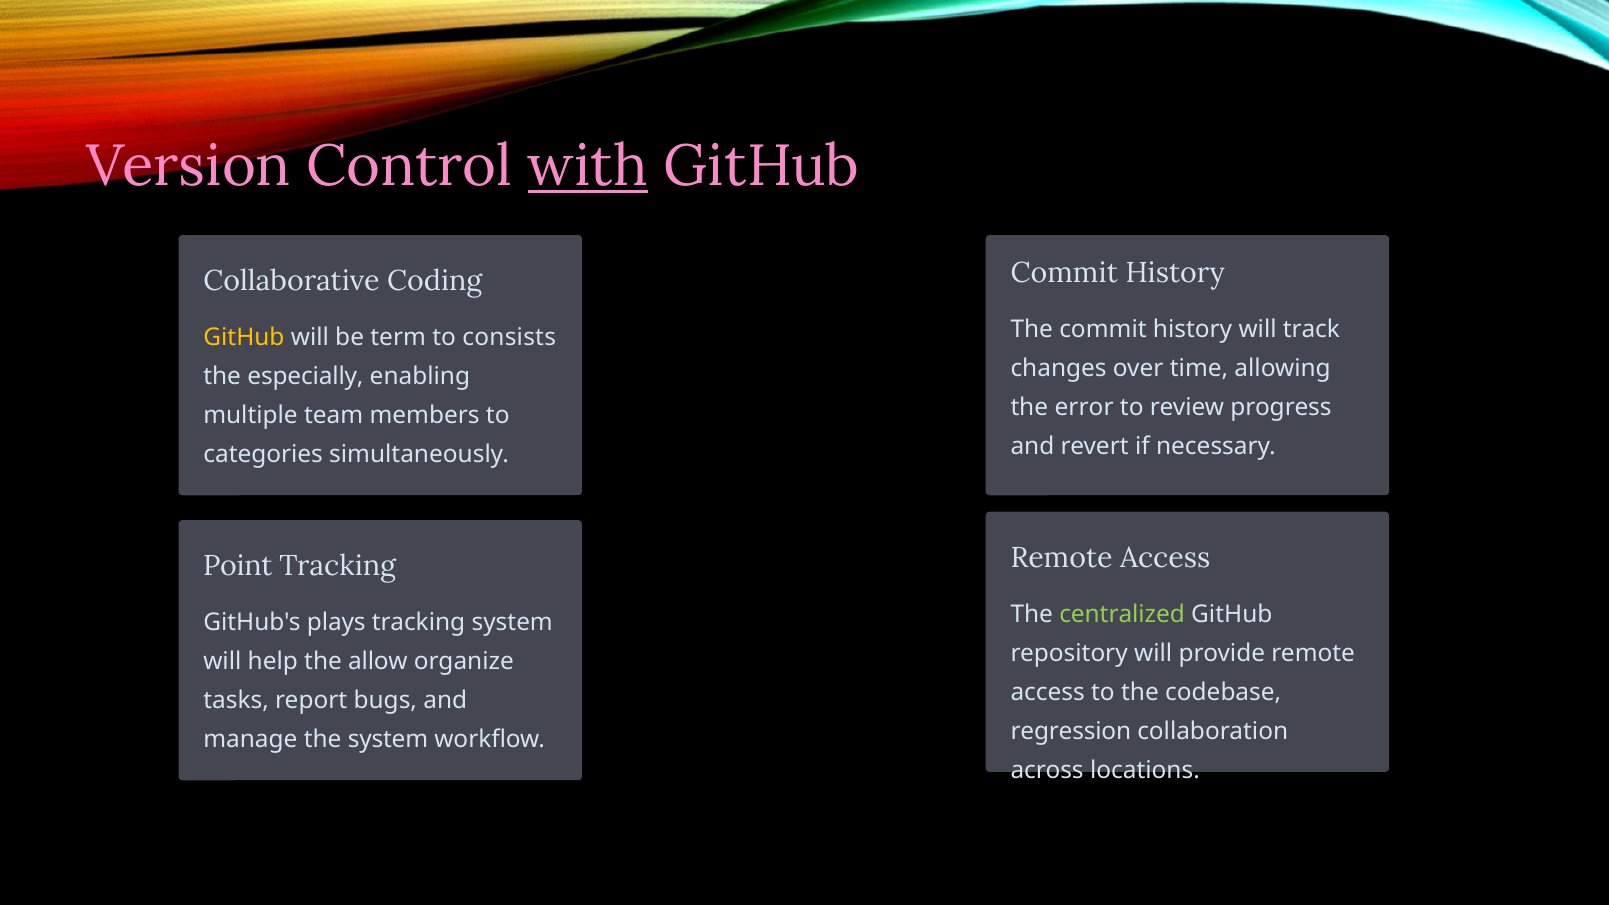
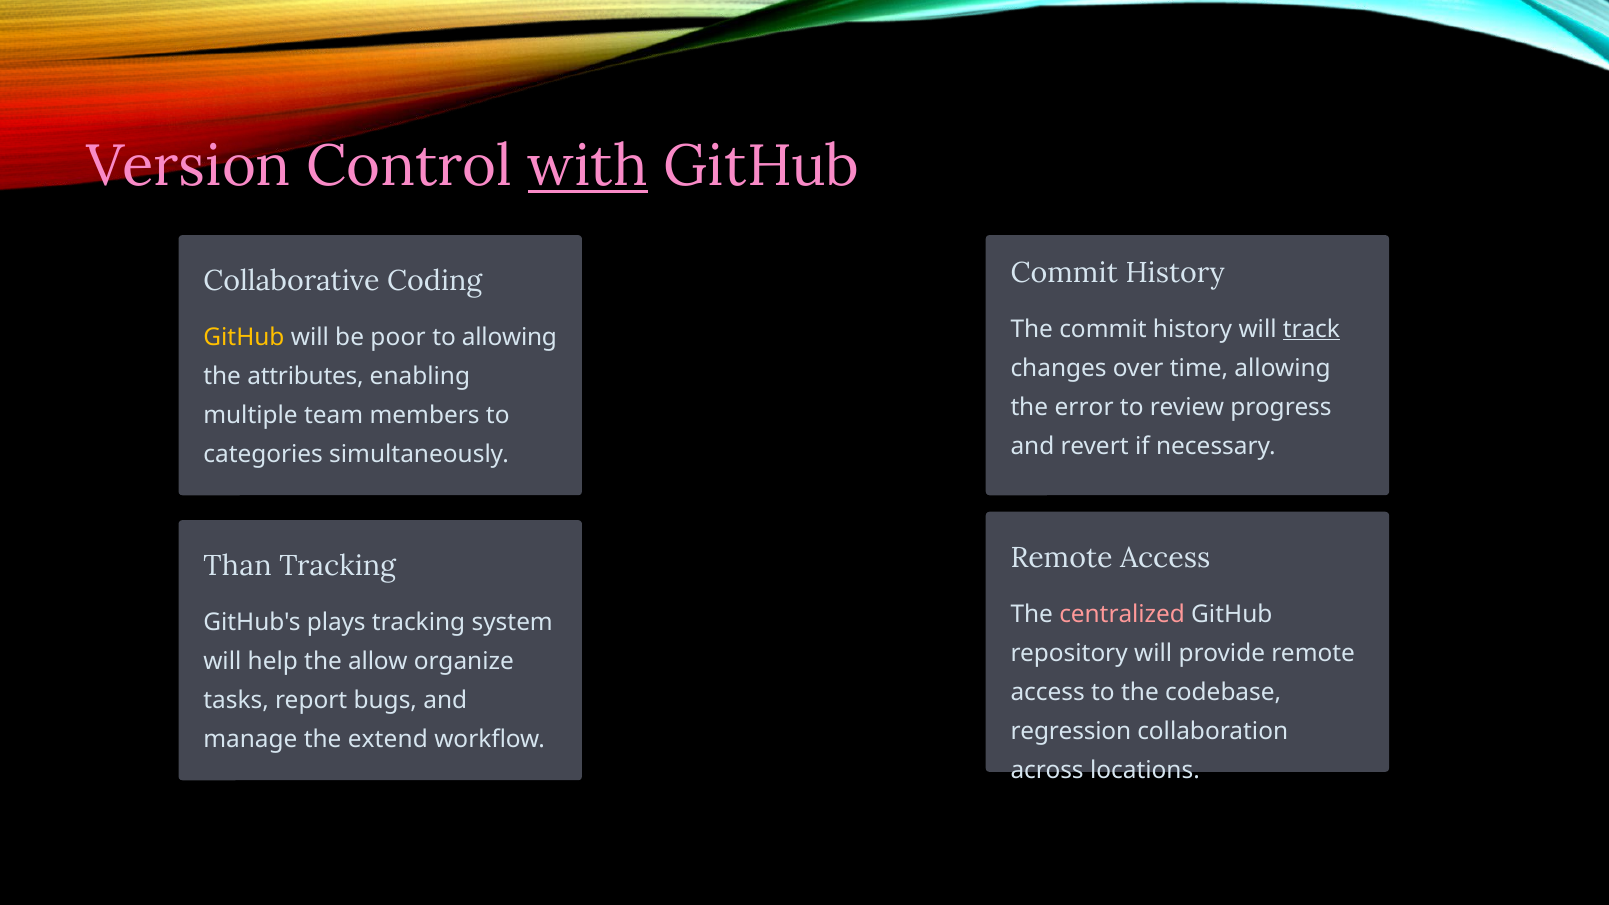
track underline: none -> present
term: term -> poor
to consists: consists -> allowing
especially: especially -> attributes
Point: Point -> Than
centralized colour: light green -> pink
the system: system -> extend
